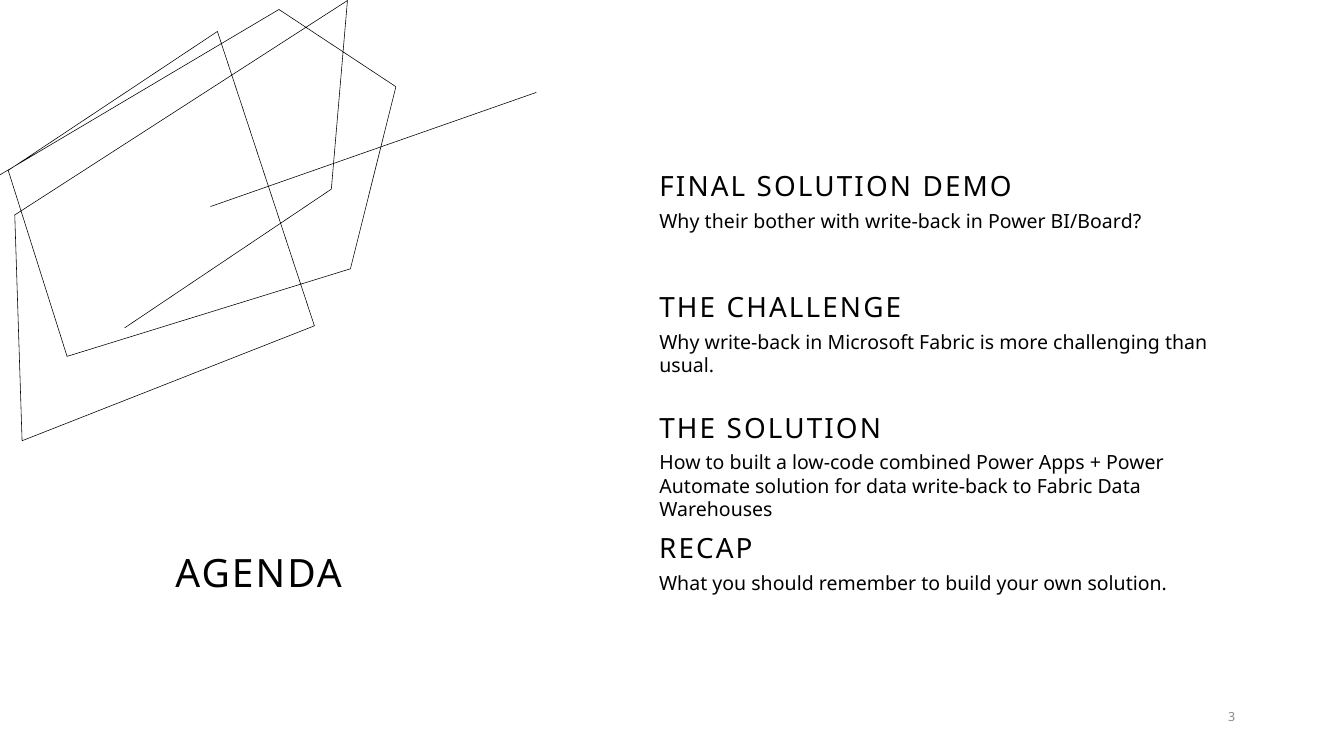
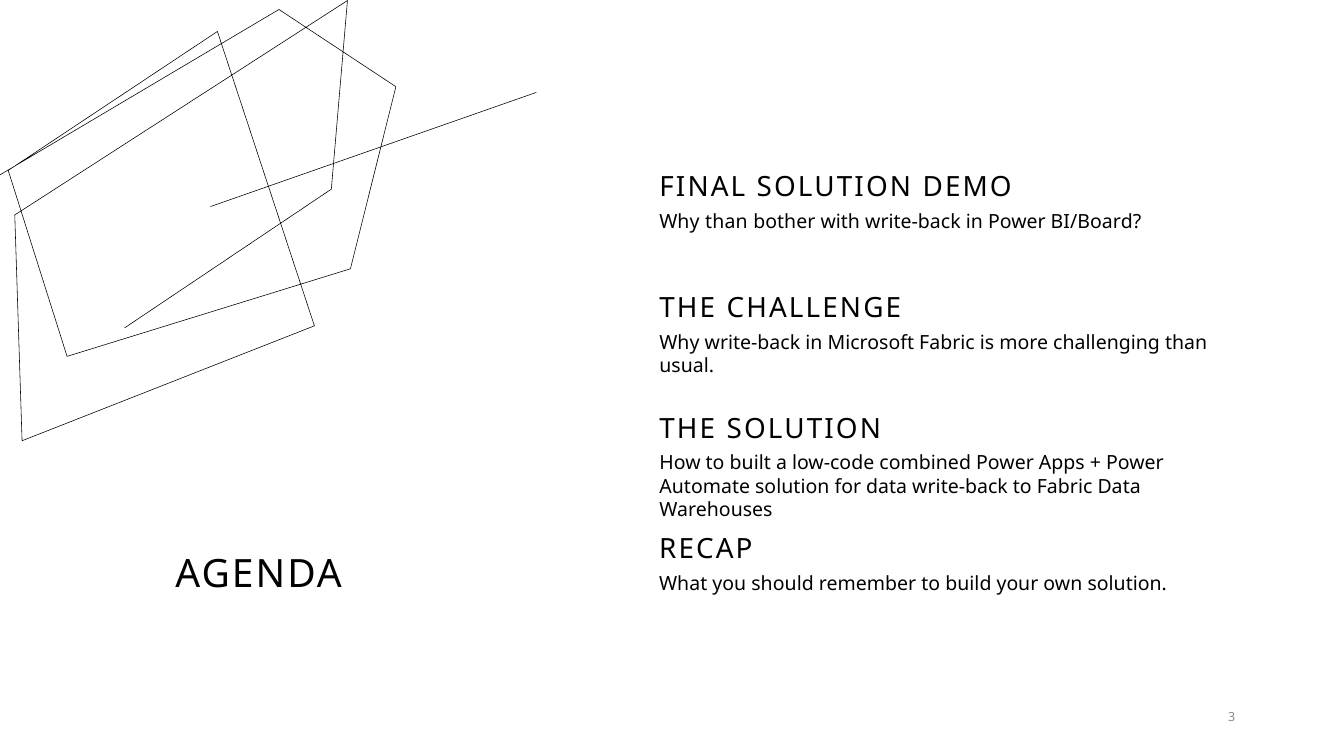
Why their: their -> than
